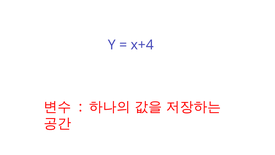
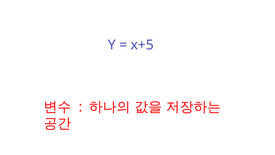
x+4: x+4 -> x+5
